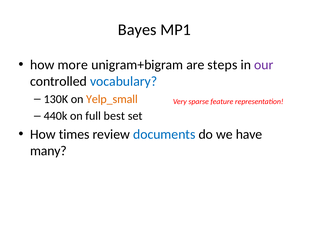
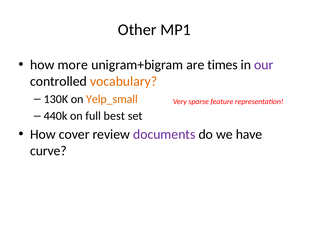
Bayes: Bayes -> Other
steps: steps -> times
vocabulary colour: blue -> orange
times: times -> cover
documents colour: blue -> purple
many: many -> curve
